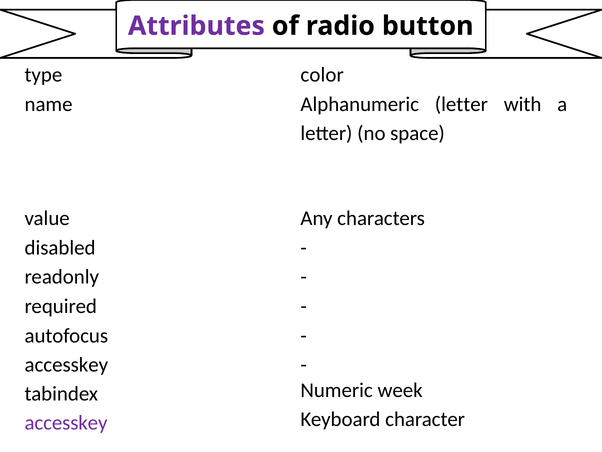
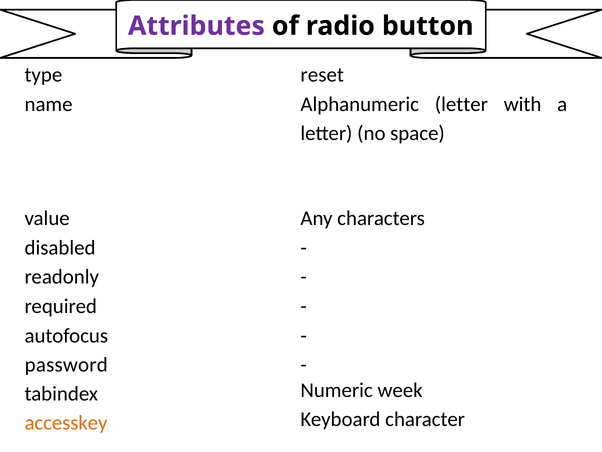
color: color -> reset
accesskey at (66, 364): accesskey -> password
accesskey at (66, 423) colour: purple -> orange
